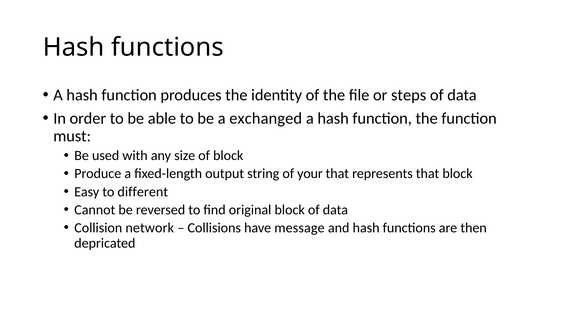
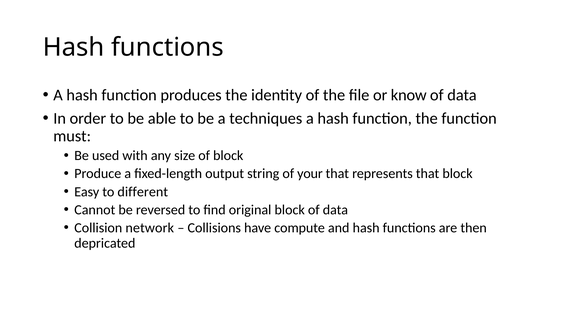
steps: steps -> know
exchanged: exchanged -> techniques
message: message -> compute
